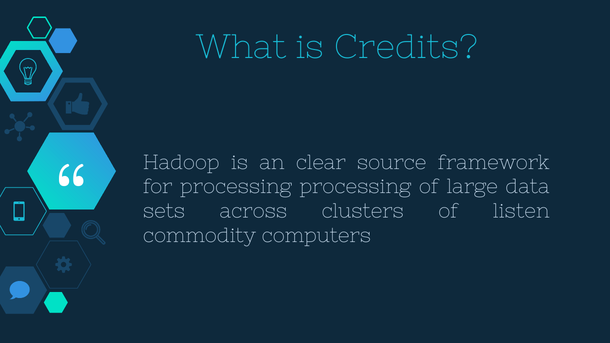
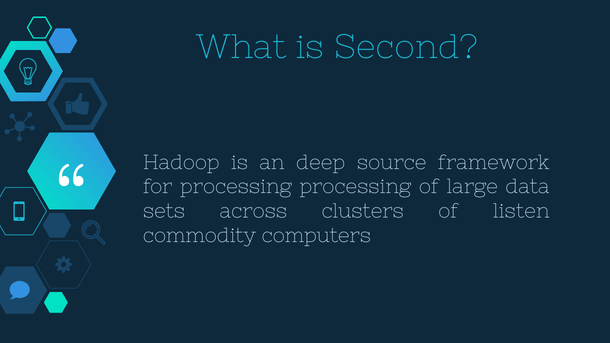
Credits: Credits -> Second
clear: clear -> deep
